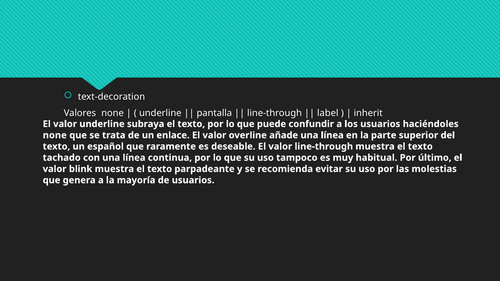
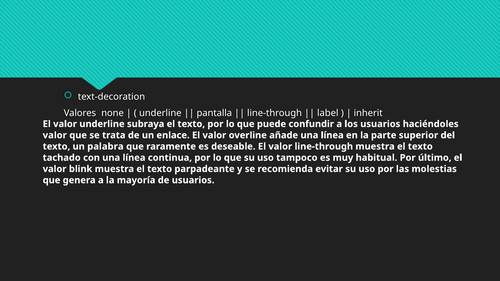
none at (55, 135): none -> valor
español: español -> palabra
